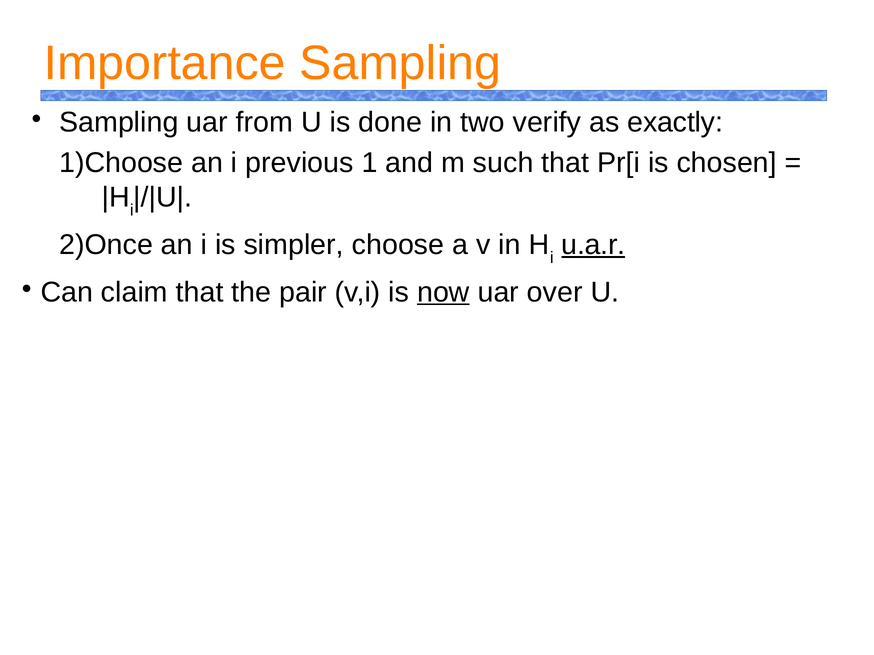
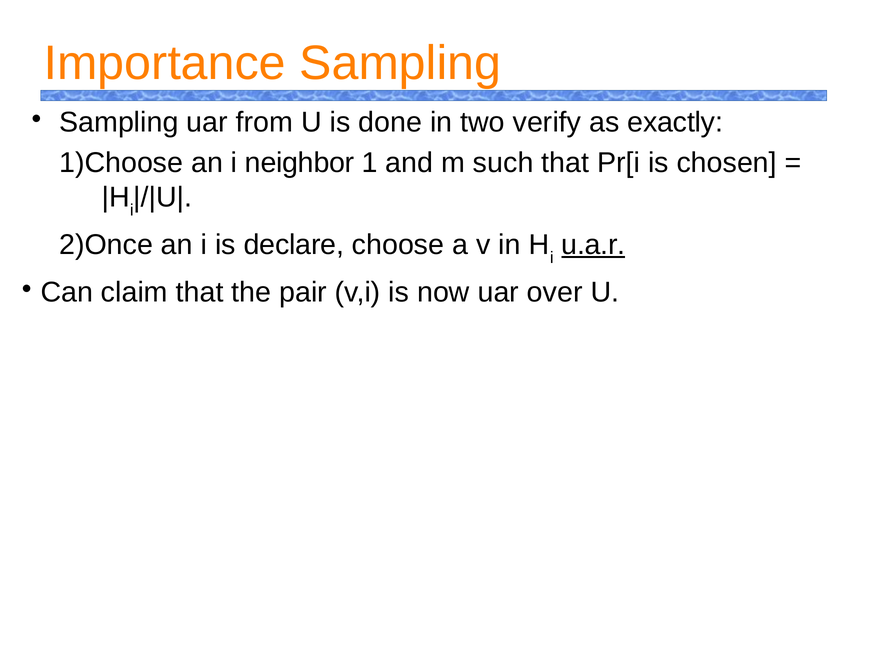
previous: previous -> neighbor
simpler: simpler -> declare
now underline: present -> none
